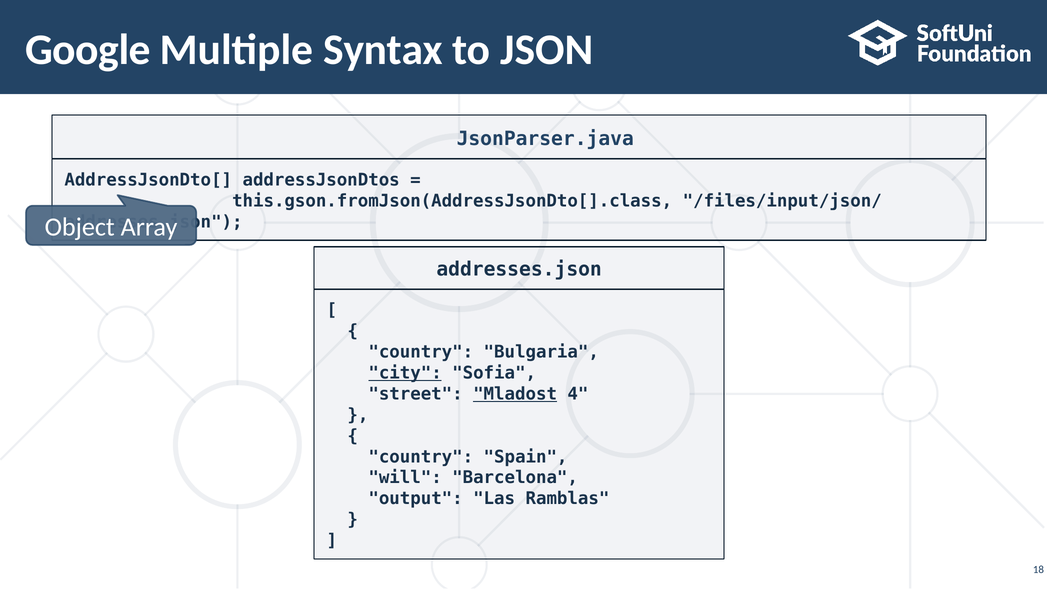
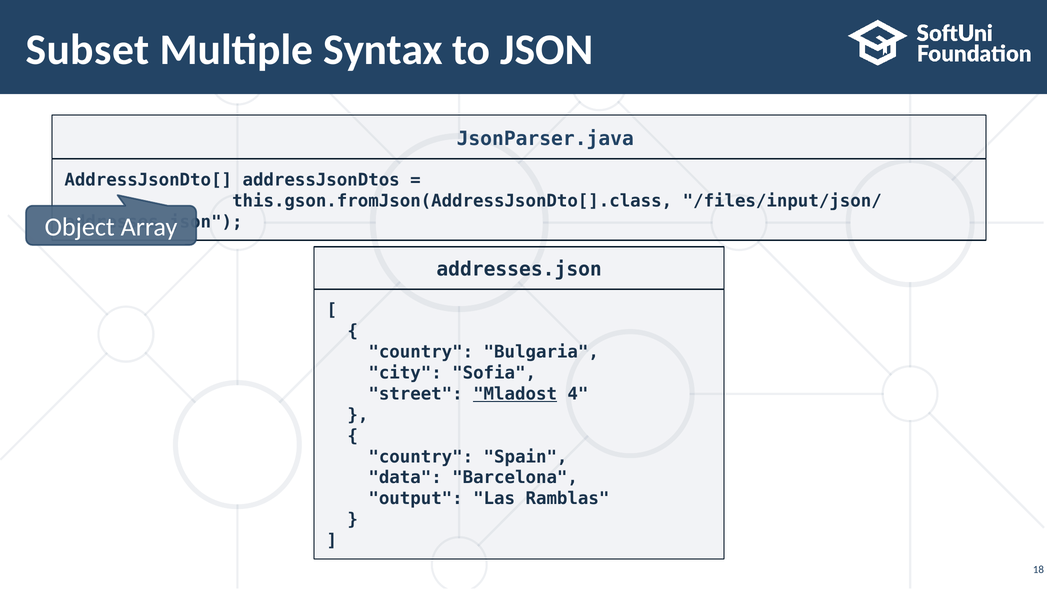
Google: Google -> Subset
city underline: present -> none
will: will -> data
